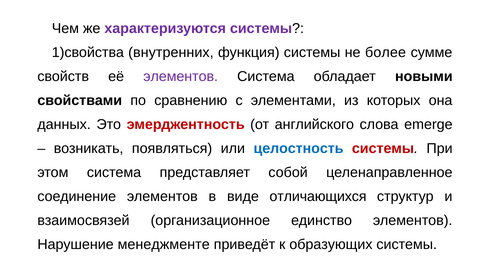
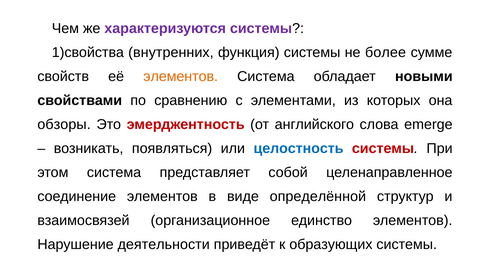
элементов at (181, 77) colour: purple -> orange
данных: данных -> обзоры
отличающихся: отличающихся -> определённой
менеджменте: менеджменте -> деятельности
